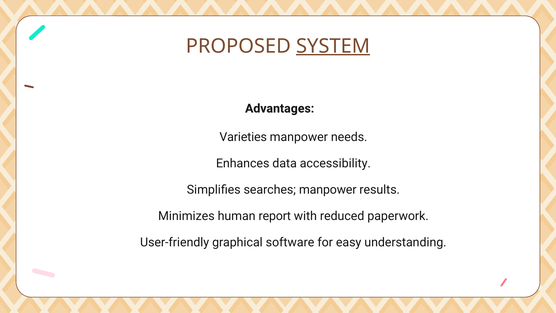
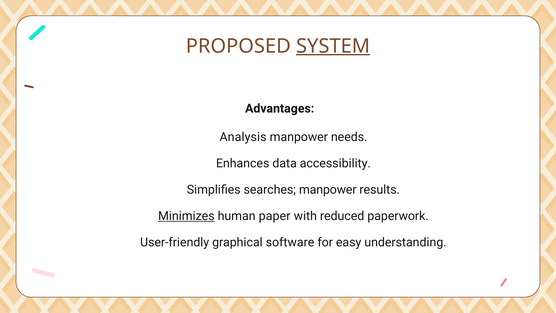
Varieties: Varieties -> Analysis
Minimizes underline: none -> present
report: report -> paper
